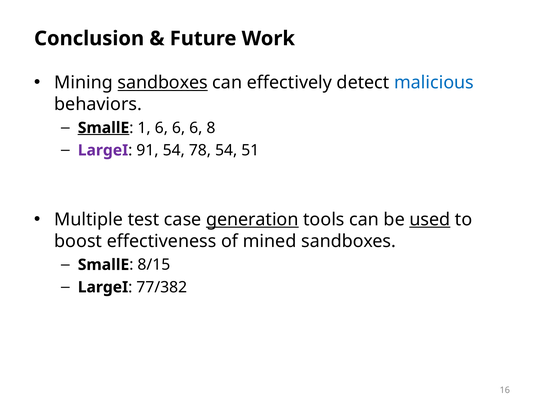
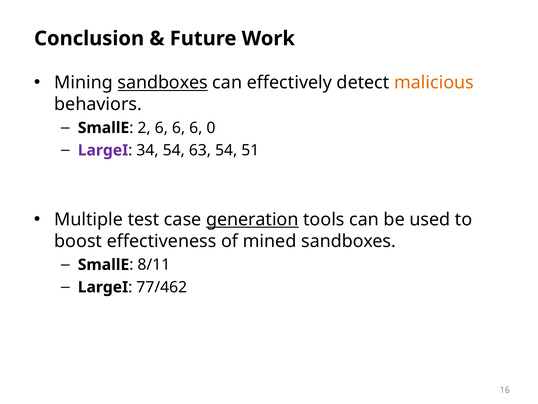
malicious colour: blue -> orange
SmallE at (104, 128) underline: present -> none
1: 1 -> 2
8: 8 -> 0
91: 91 -> 34
78: 78 -> 63
used underline: present -> none
8/15: 8/15 -> 8/11
77/382: 77/382 -> 77/462
